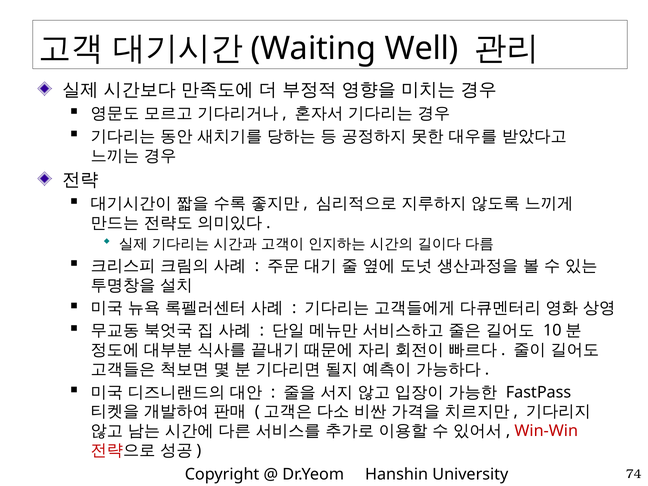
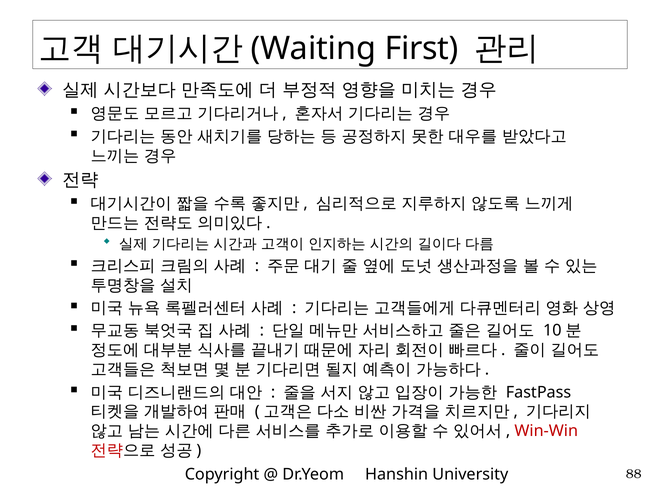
Well: Well -> First
74: 74 -> 88
